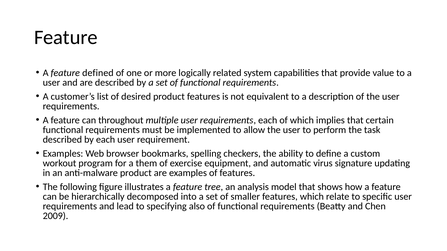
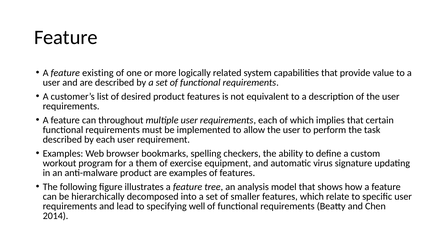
defined: defined -> existing
also: also -> well
2009: 2009 -> 2014
